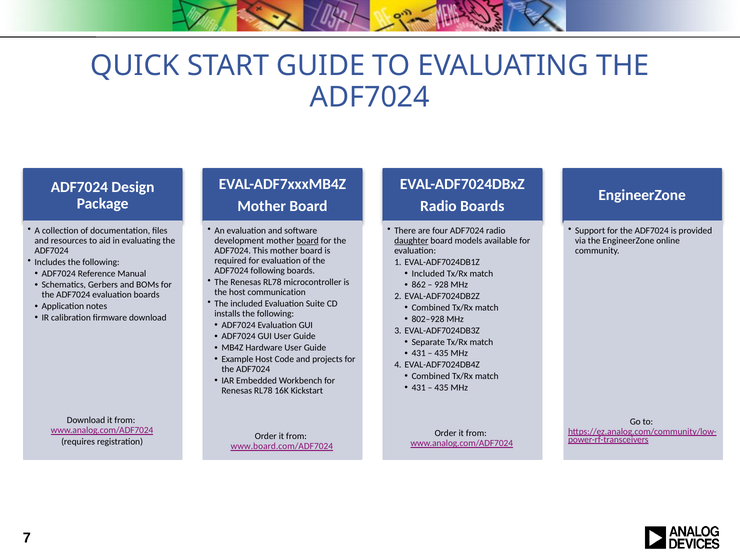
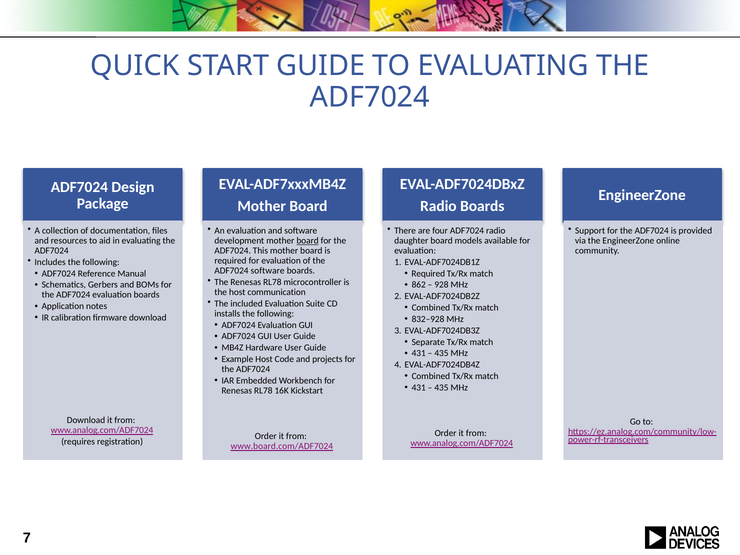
daughter underline: present -> none
ADF7024 following: following -> software
Included at (428, 273): Included -> Required
802–928: 802–928 -> 832–928
